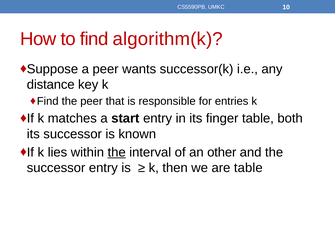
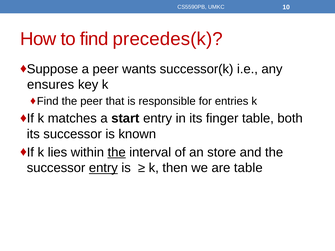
algorithm(k: algorithm(k -> precedes(k
distance: distance -> ensures
other: other -> store
entry at (103, 168) underline: none -> present
